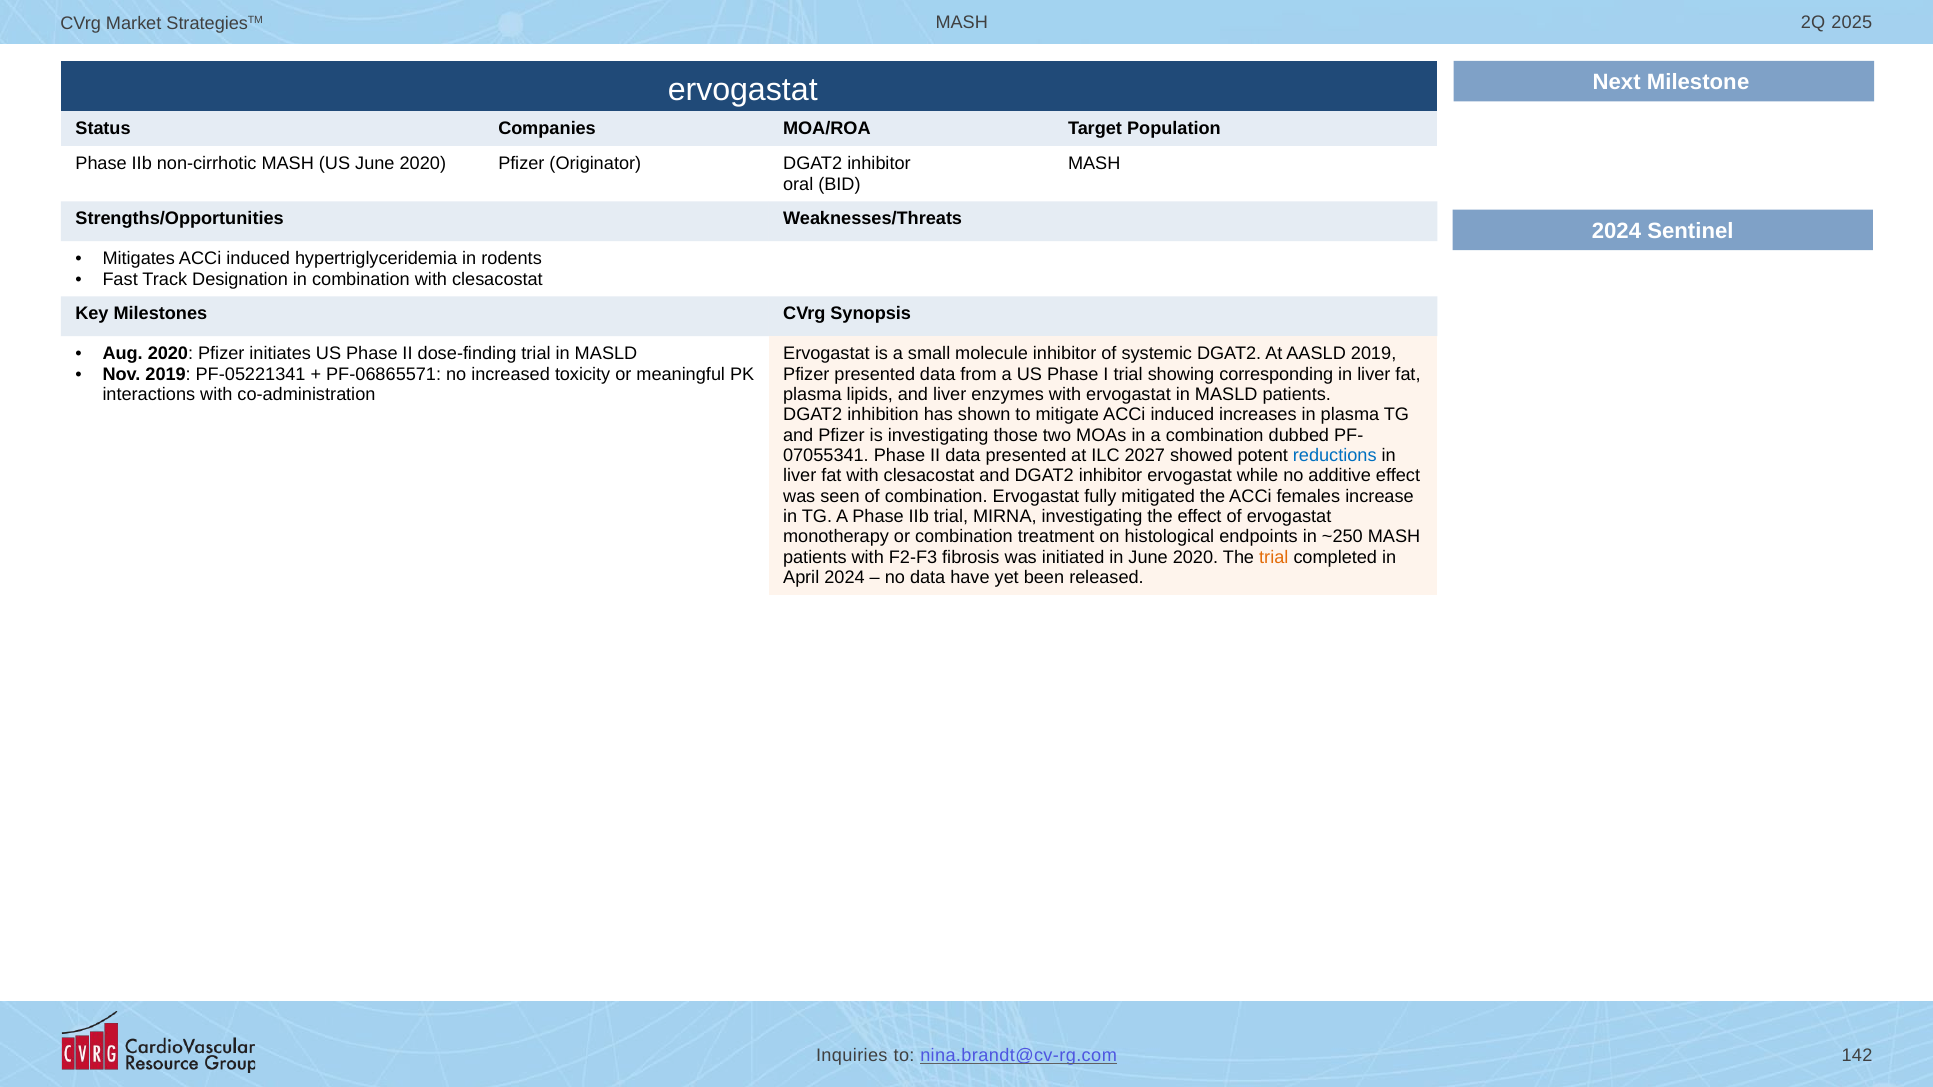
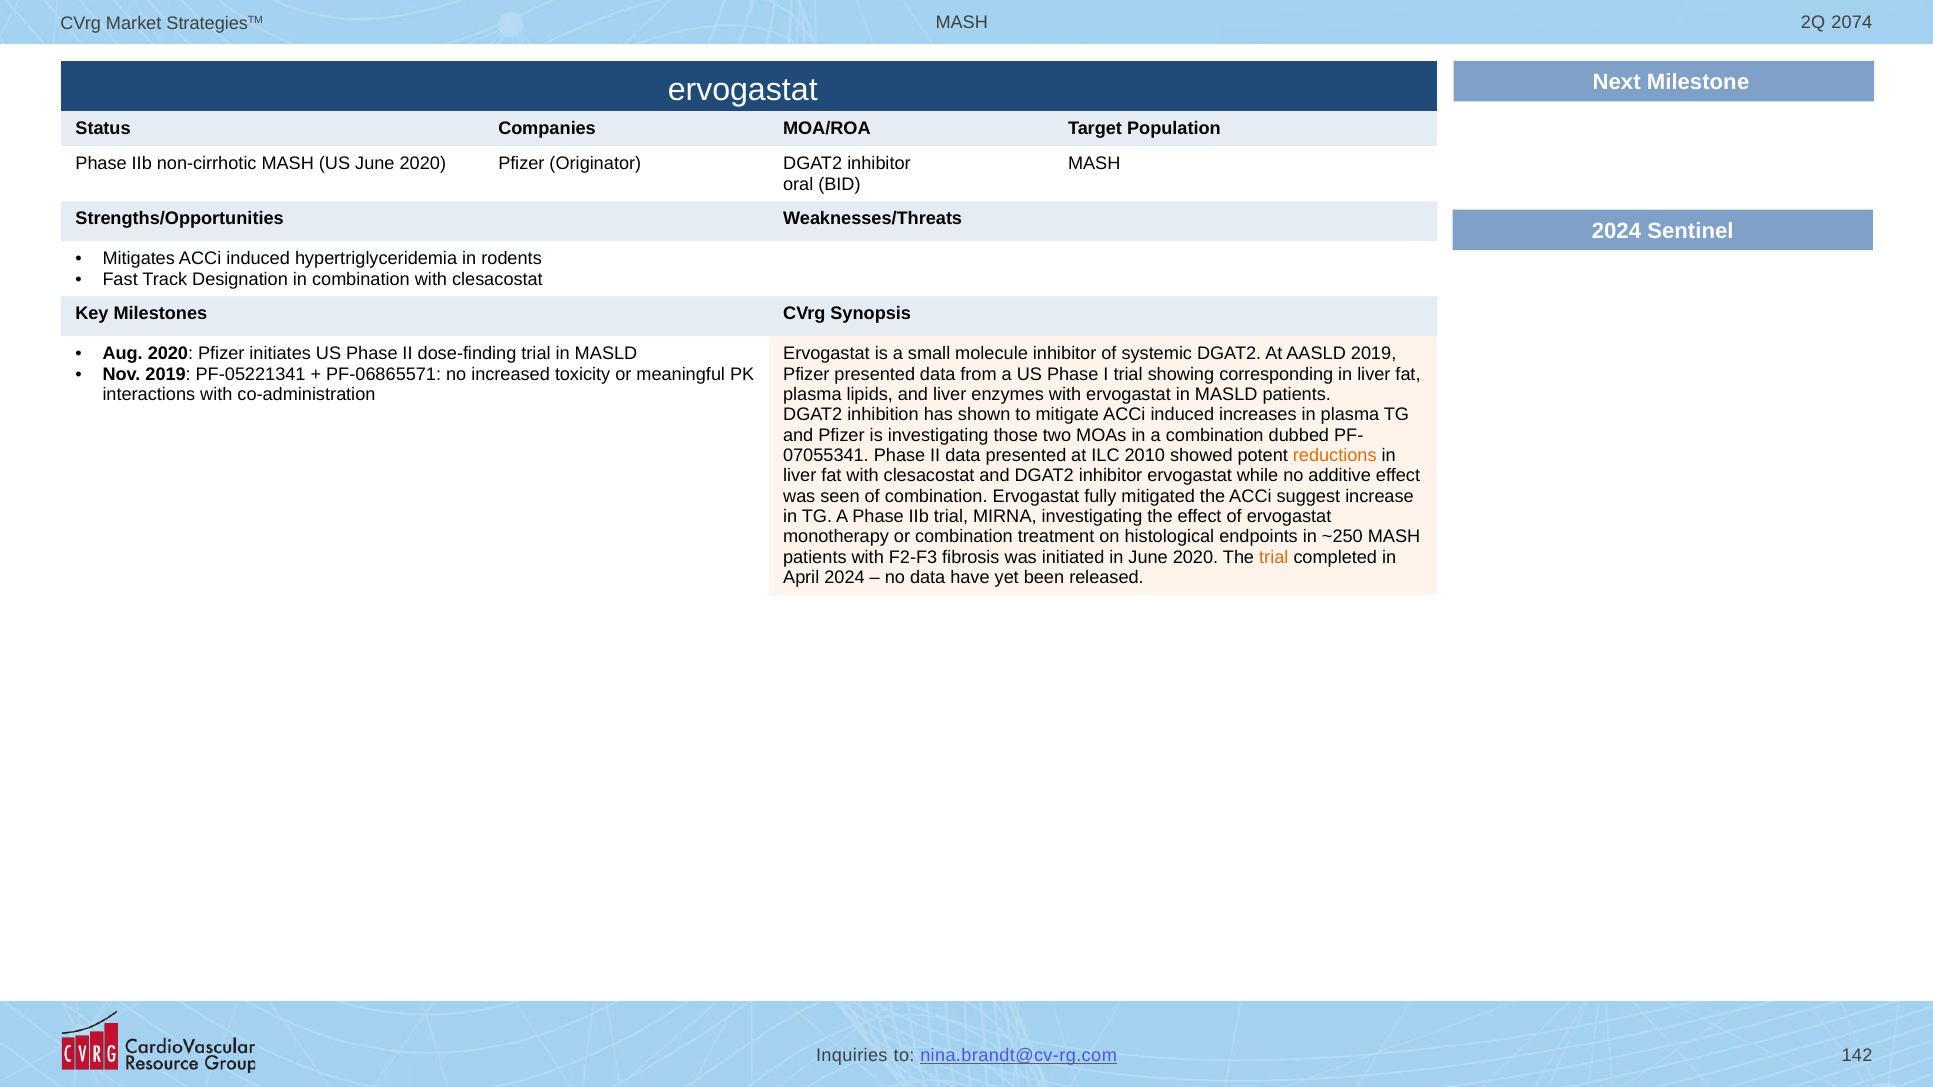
2025: 2025 -> 2074
2027: 2027 -> 2010
reductions colour: blue -> orange
females: females -> suggest
